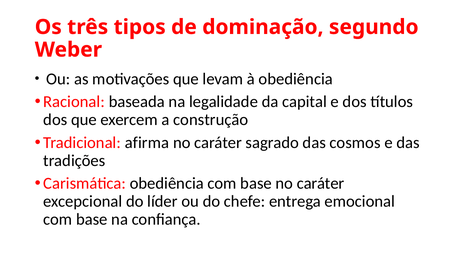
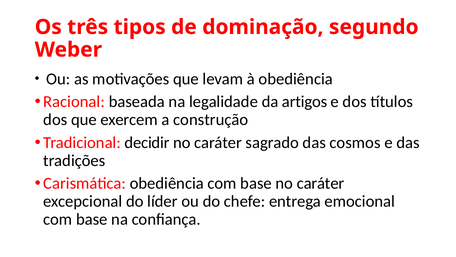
capital: capital -> artigos
afirma: afirma -> decidir
